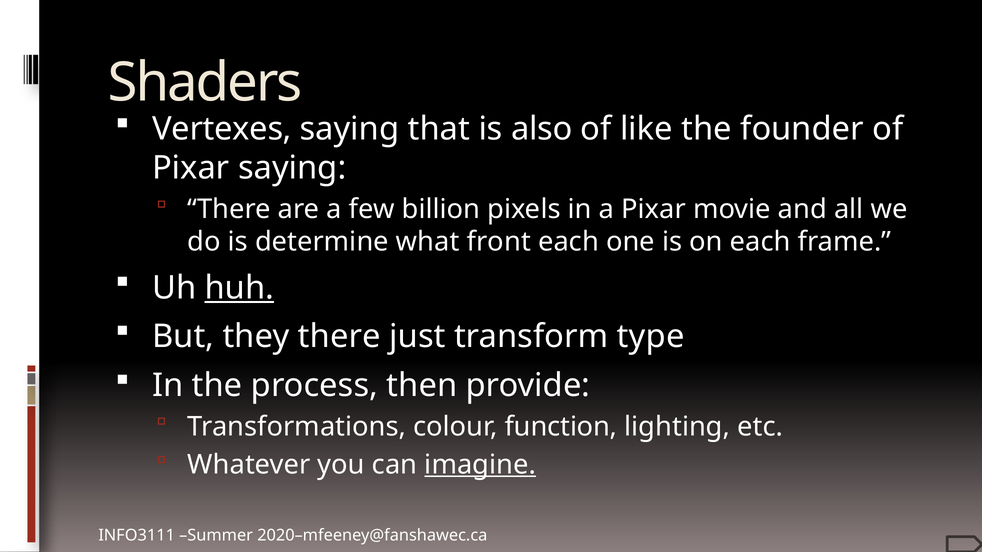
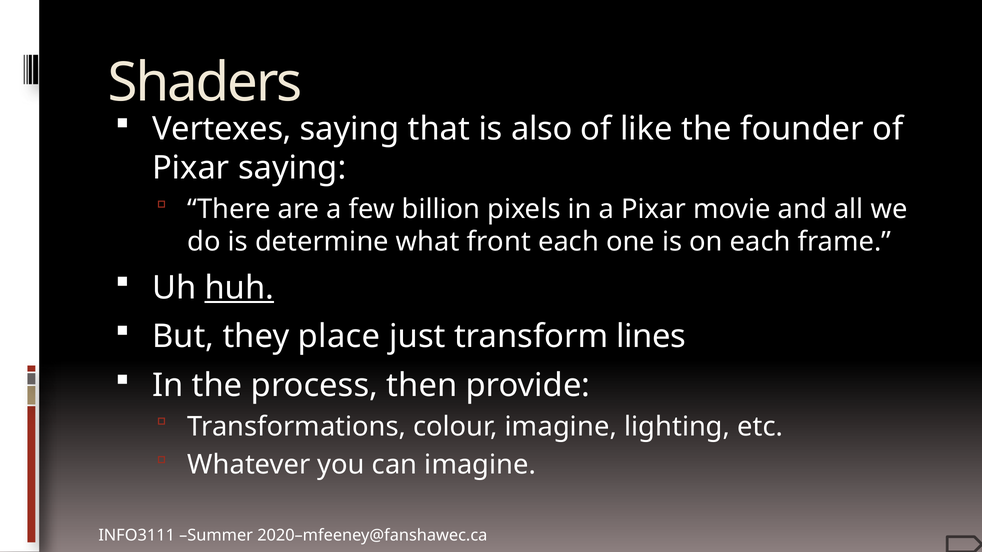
they there: there -> place
type: type -> lines
colour function: function -> imagine
imagine at (480, 465) underline: present -> none
